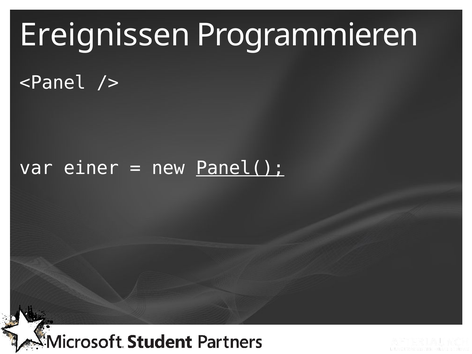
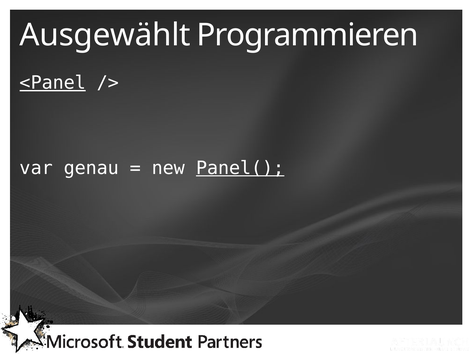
Ereignissen: Ereignissen -> Ausgewählt
<Panel underline: none -> present
einer: einer -> genau
